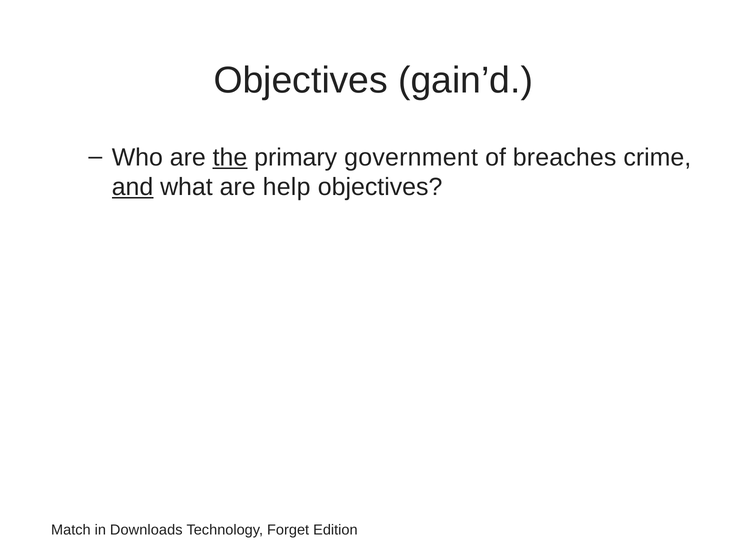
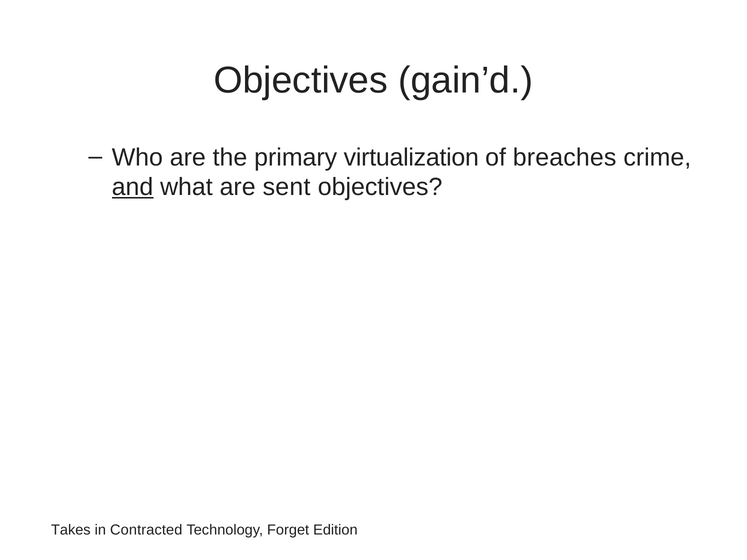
the underline: present -> none
government: government -> virtualization
help: help -> sent
Match: Match -> Takes
Downloads: Downloads -> Contracted
